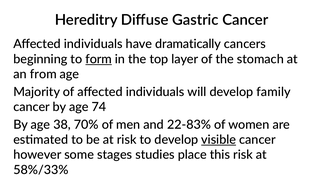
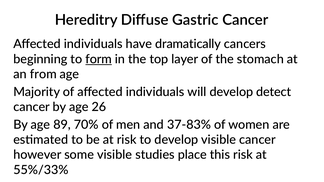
family: family -> detect
74: 74 -> 26
38: 38 -> 89
22-83%: 22-83% -> 37-83%
visible at (219, 140) underline: present -> none
some stages: stages -> visible
58%/33%: 58%/33% -> 55%/33%
